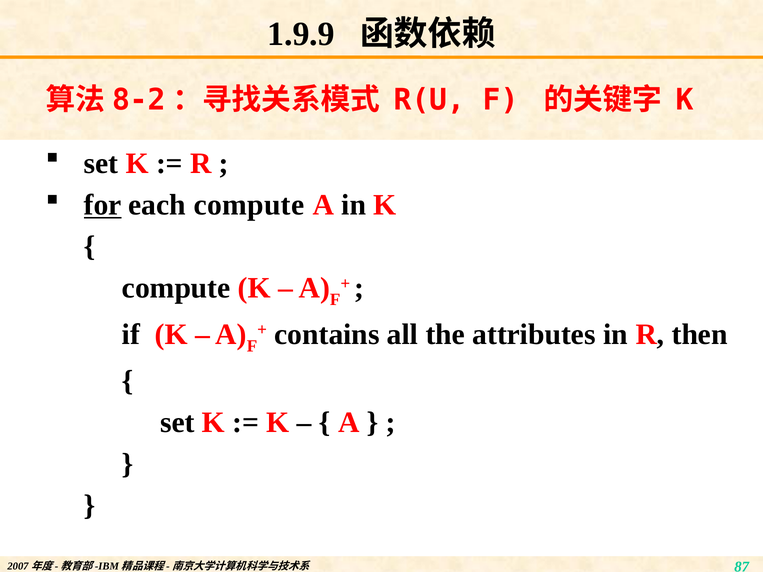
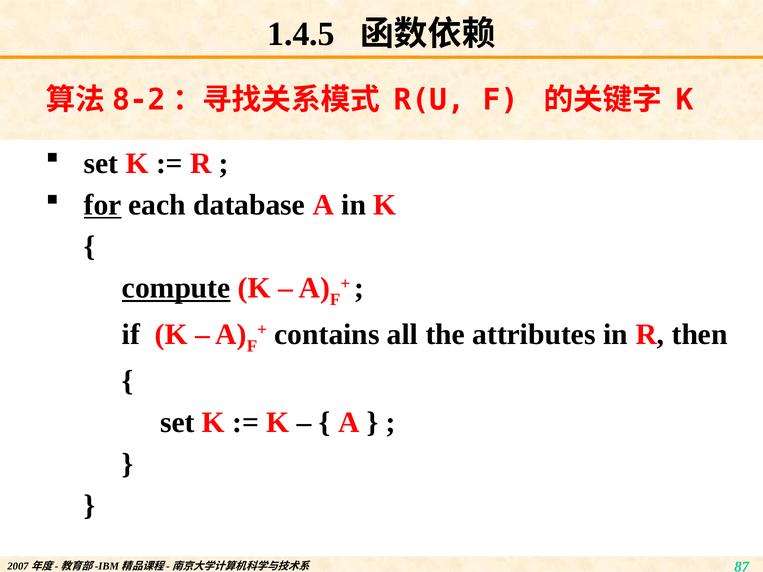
1.9.9: 1.9.9 -> 1.4.5
each compute: compute -> database
compute at (176, 288) underline: none -> present
